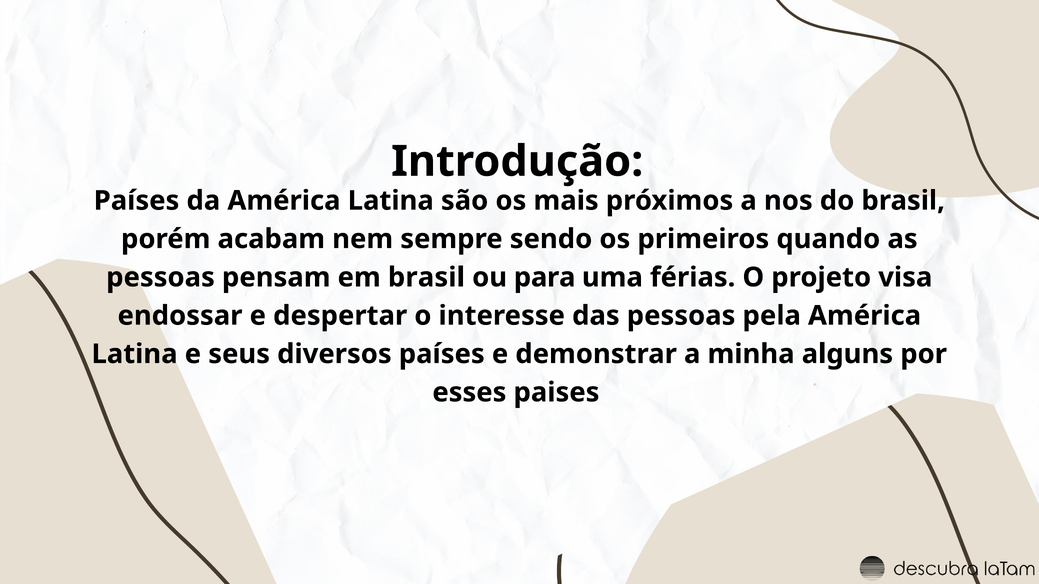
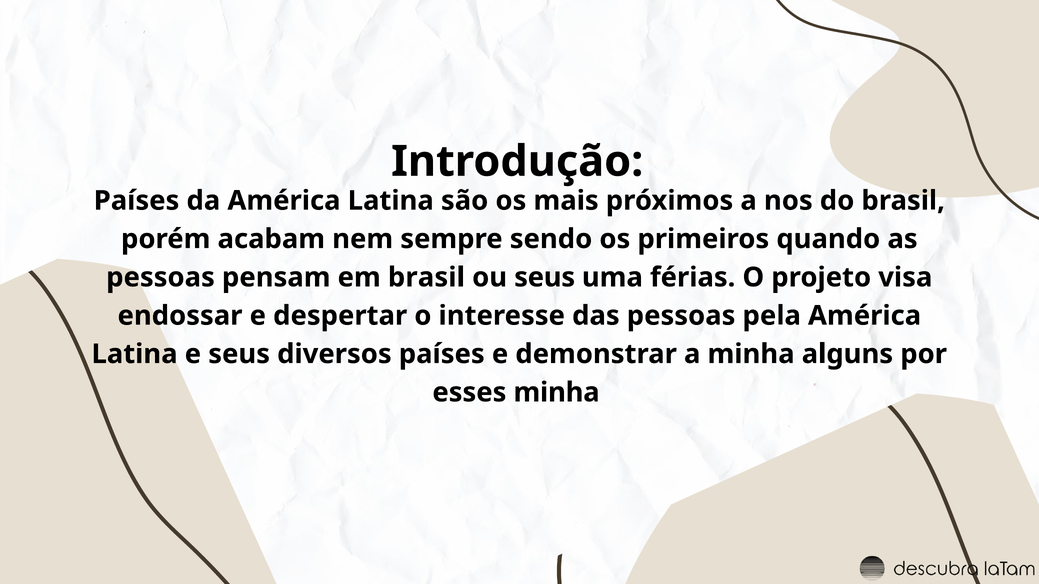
ou para: para -> seus
esses paises: paises -> minha
